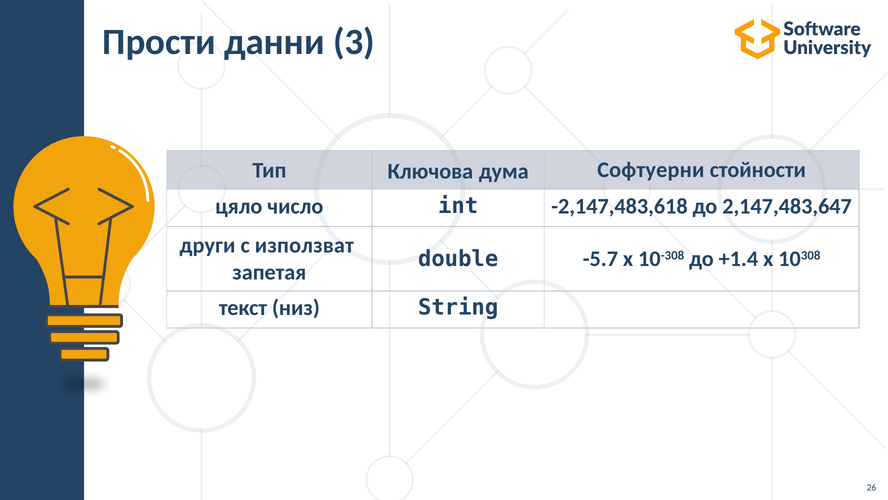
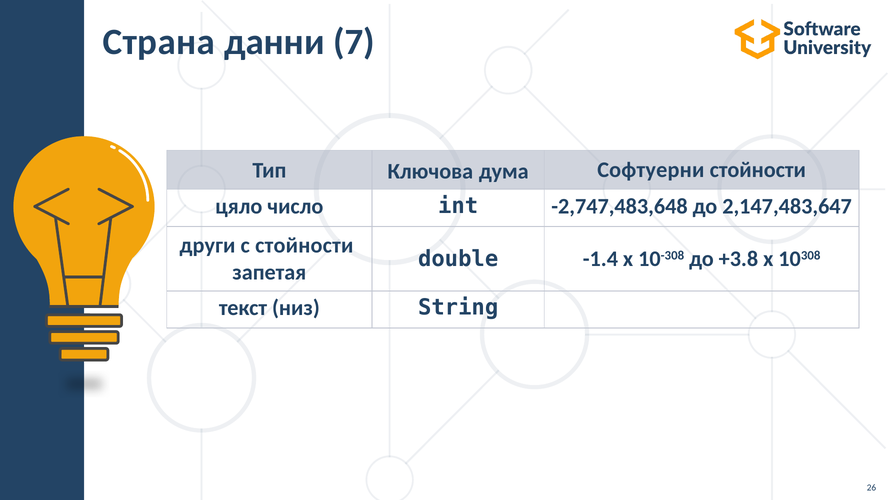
Прости: Прости -> Страна
3: 3 -> 7
-2,147,483,618: -2,147,483,618 -> -2,747,483,648
с използват: използват -> стойности
-5.7: -5.7 -> -1.4
+1.4: +1.4 -> +3.8
